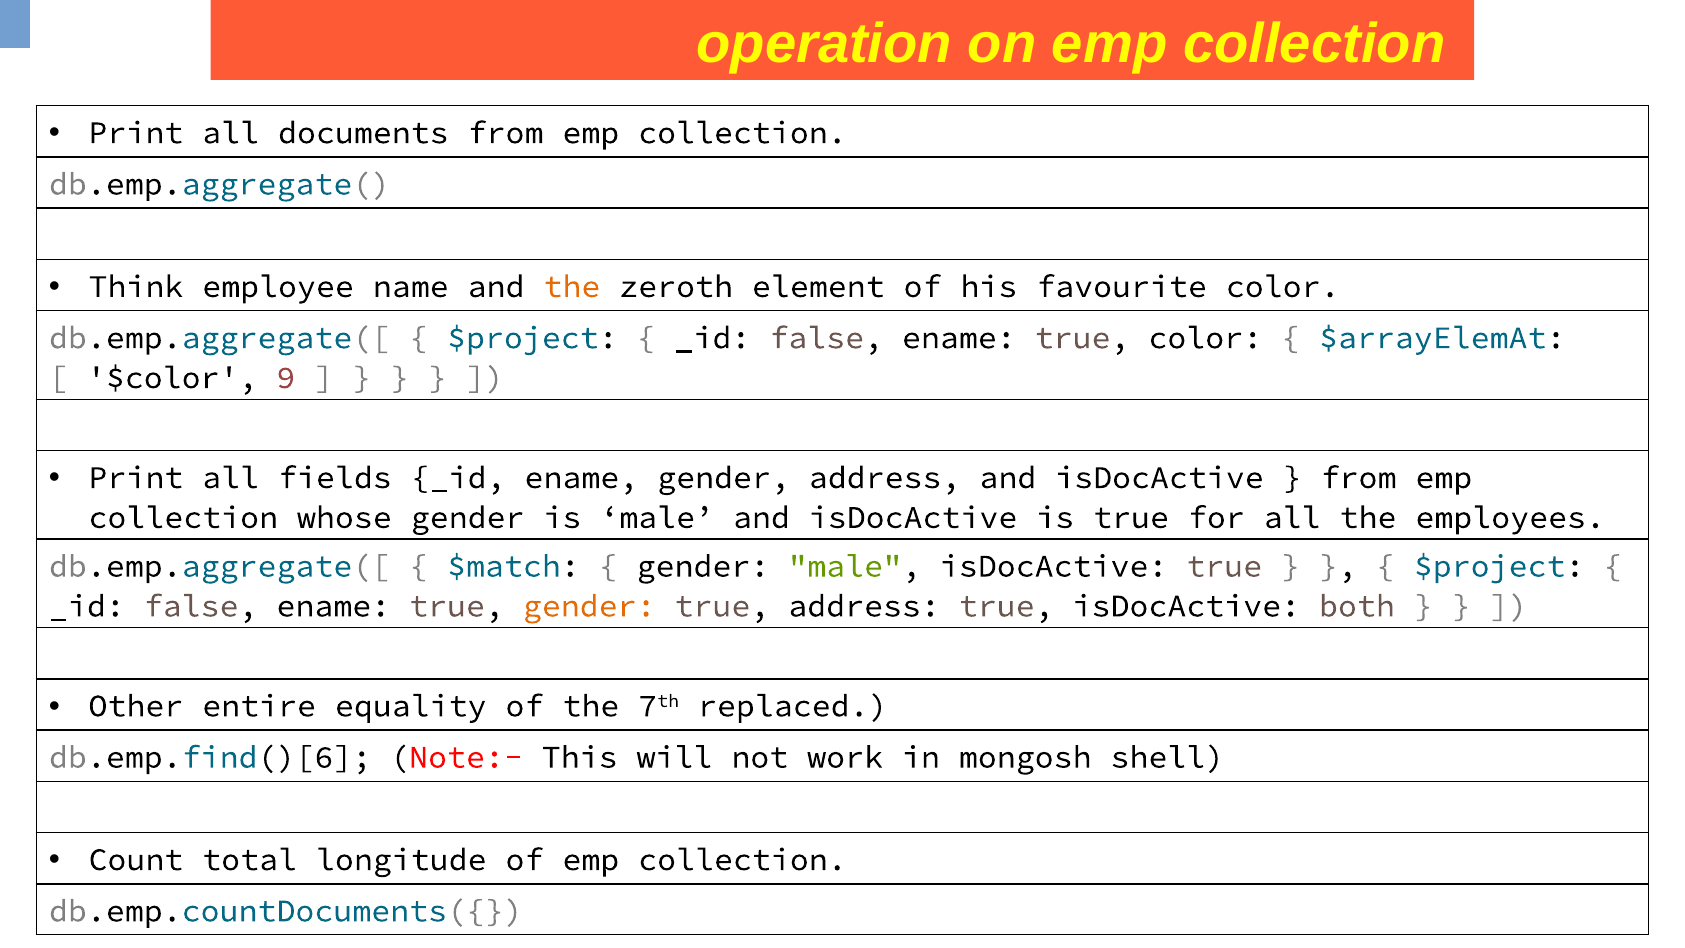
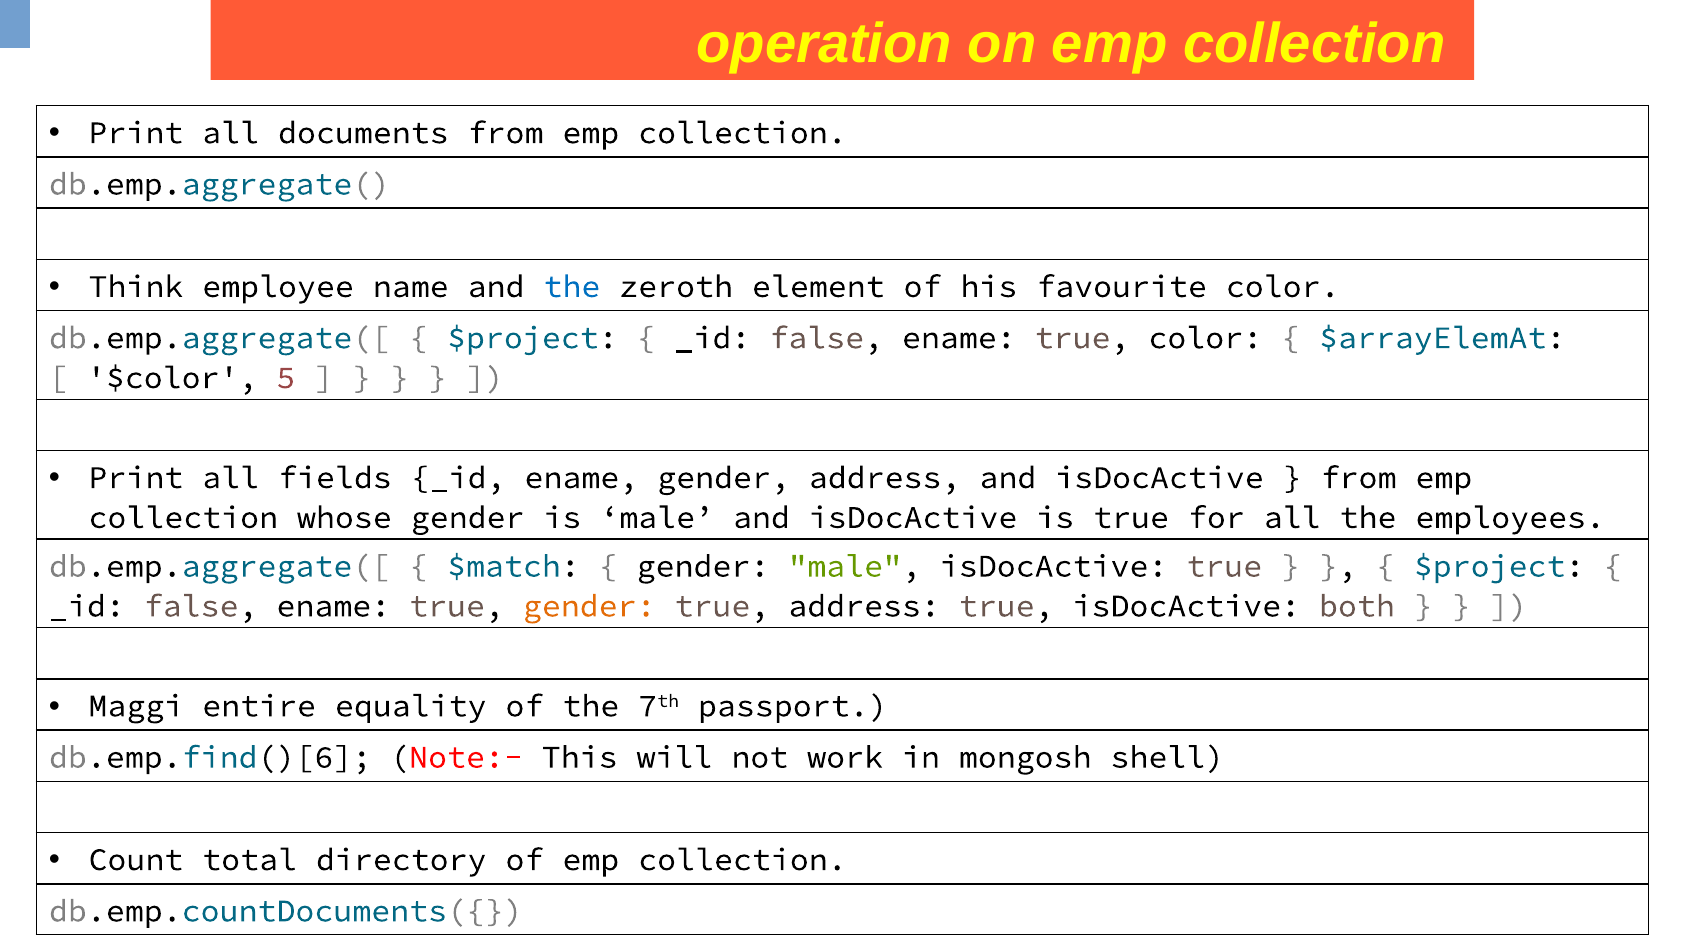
the at (572, 287) colour: orange -> blue
9: 9 -> 5
Other: Other -> Maggi
replaced: replaced -> passport
longitude: longitude -> directory
